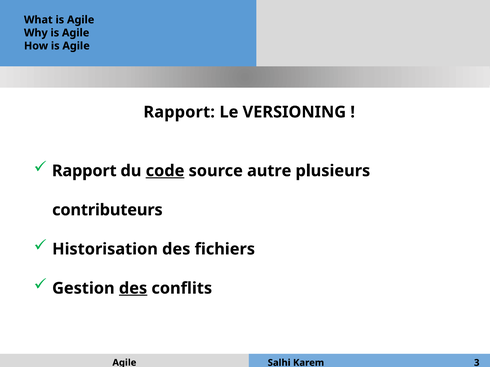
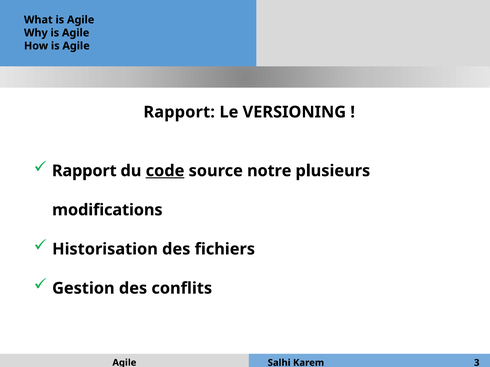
autre: autre -> notre
contributeurs: contributeurs -> modifications
des at (133, 289) underline: present -> none
